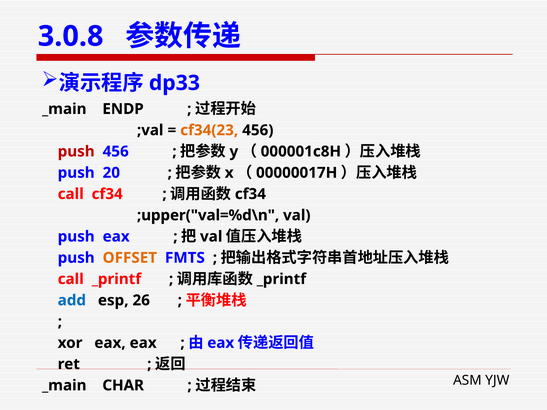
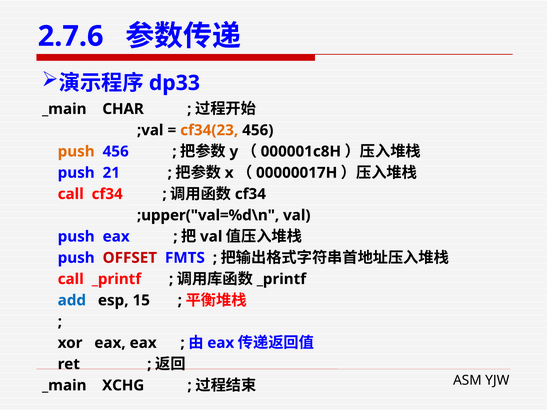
3.0.8: 3.0.8 -> 2.7.6
ENDP: ENDP -> CHAR
push at (76, 152) colour: red -> orange
20: 20 -> 21
OFFSET colour: orange -> red
26: 26 -> 15
CHAR: CHAR -> XCHG
